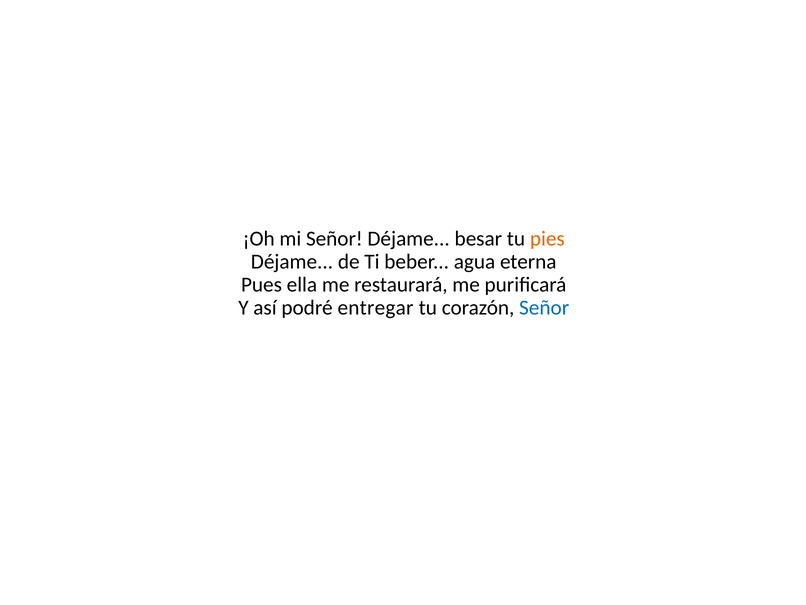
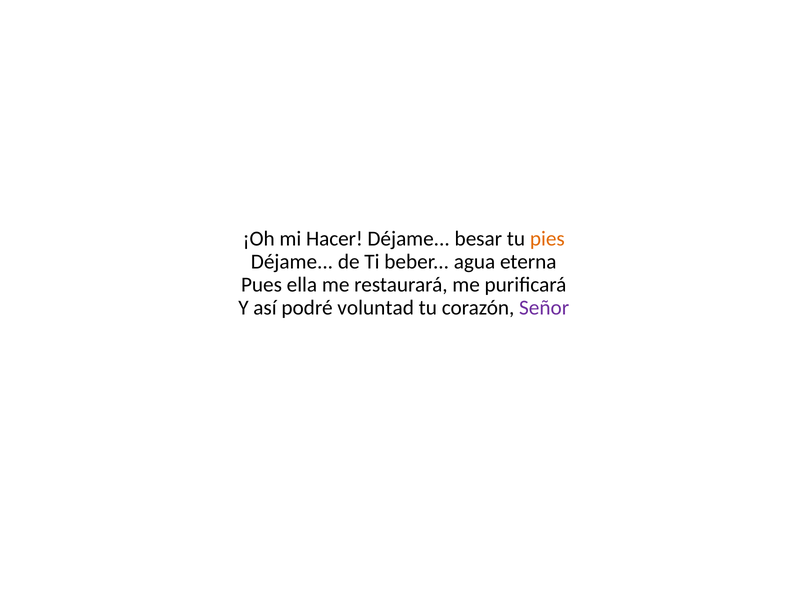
mi Señor: Señor -> Hacer
entregar: entregar -> voluntad
Señor at (544, 307) colour: blue -> purple
